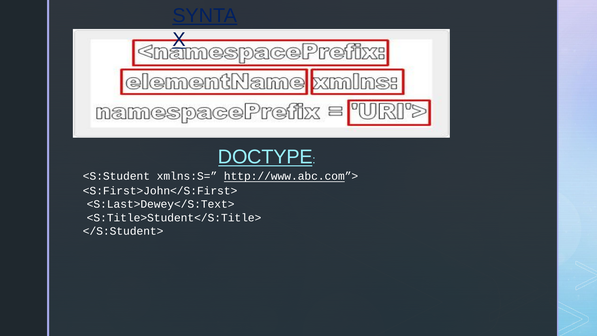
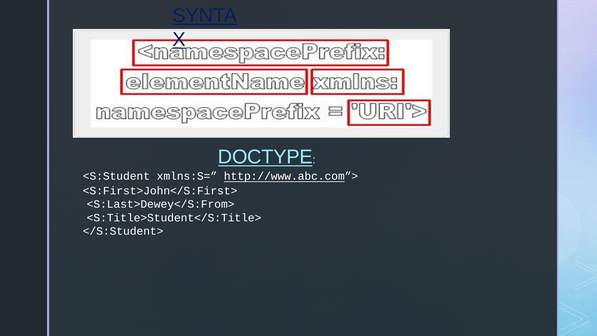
<S:Last>Dewey</S:Text>: <S:Last>Dewey</S:Text> -> <S:Last>Dewey</S:From>
